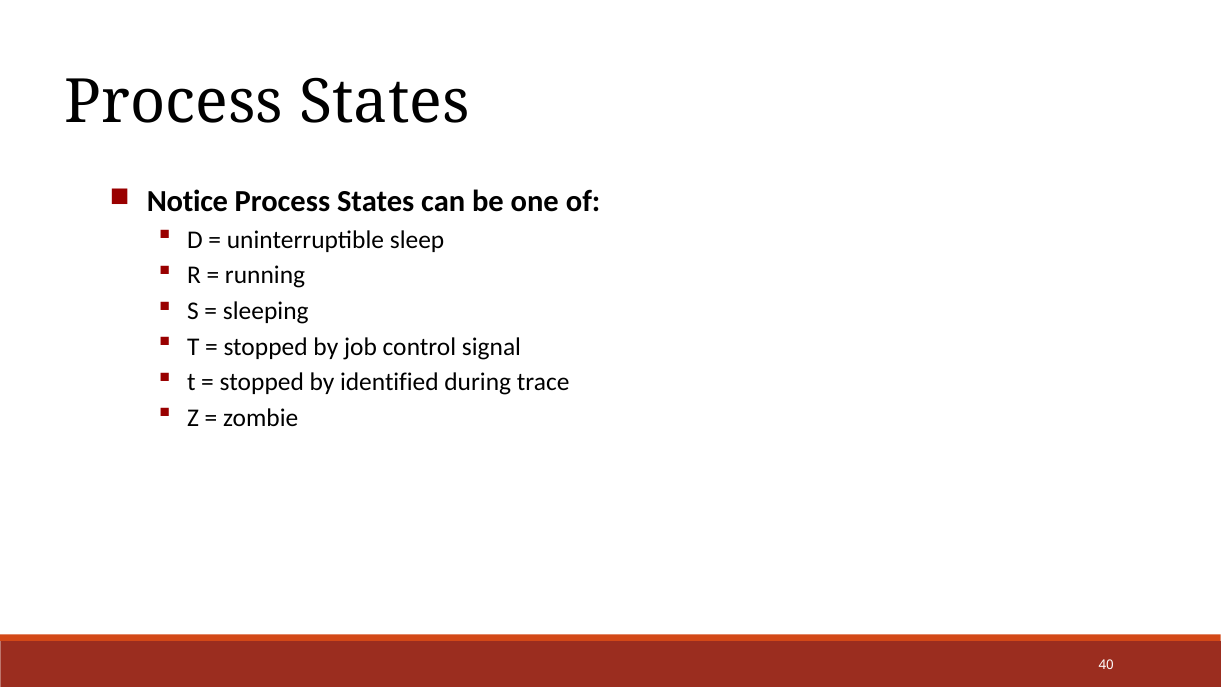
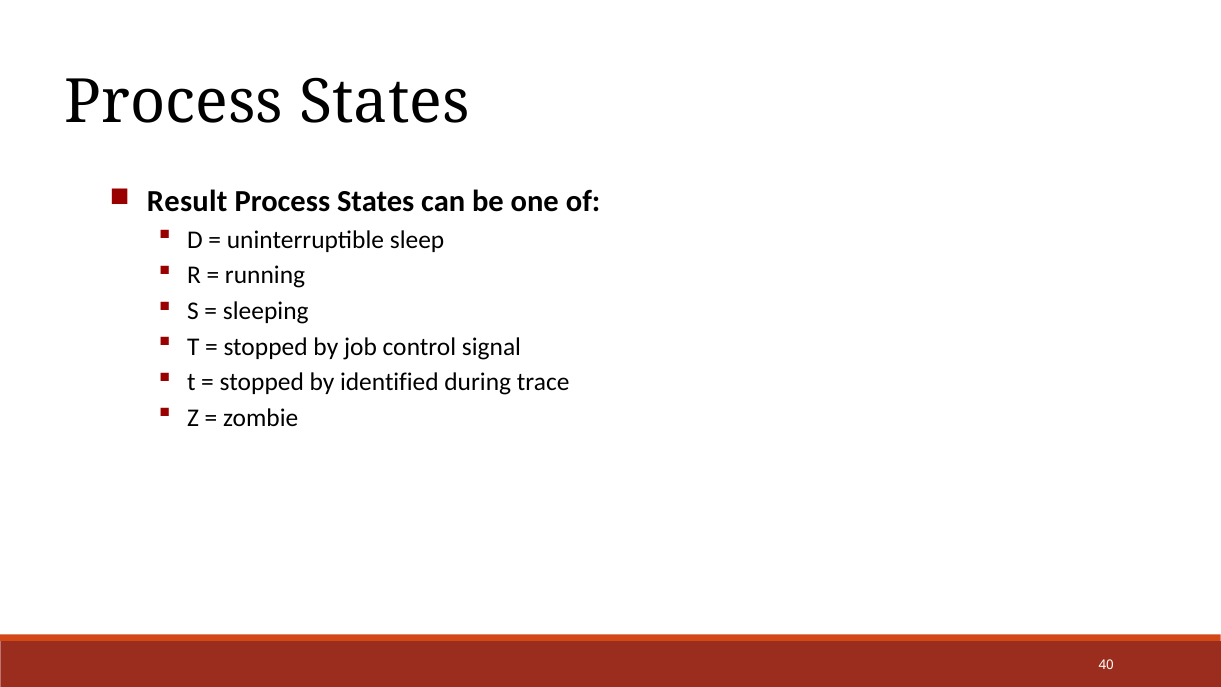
Notice: Notice -> Result
